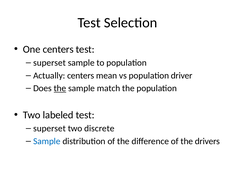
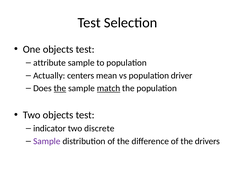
One centers: centers -> objects
superset at (49, 63): superset -> attribute
match underline: none -> present
Two labeled: labeled -> objects
superset at (49, 129): superset -> indicator
Sample at (47, 141) colour: blue -> purple
